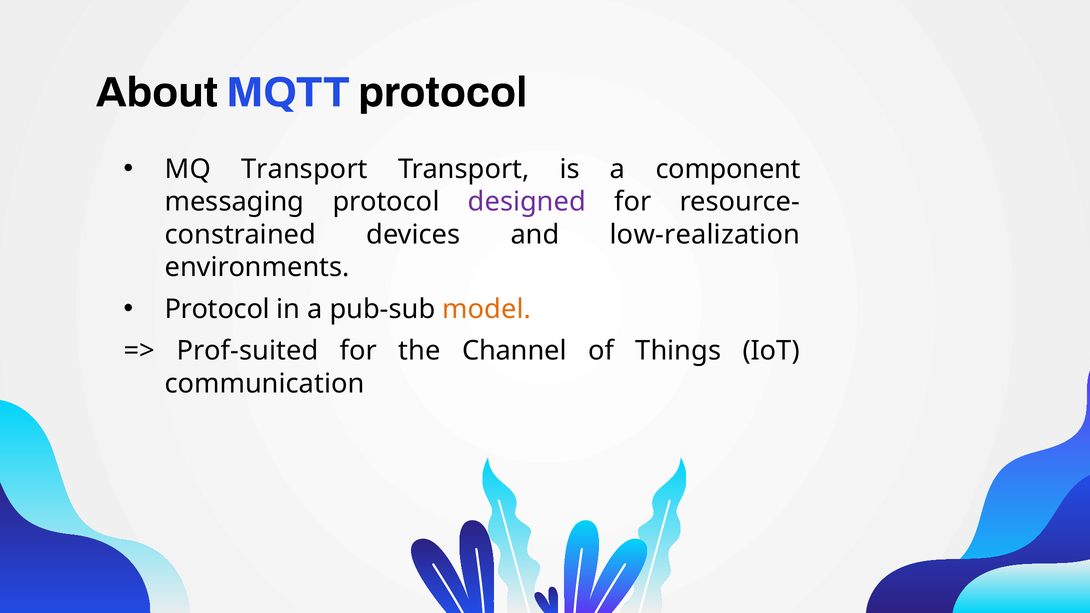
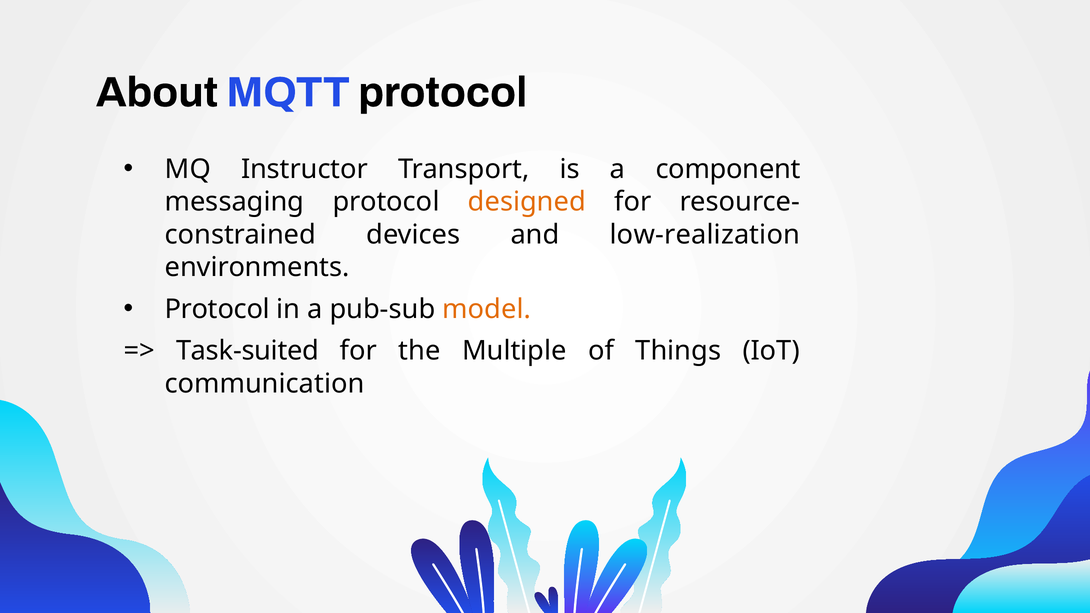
MQ Transport: Transport -> Instructor
designed colour: purple -> orange
Prof-suited: Prof-suited -> Task-suited
Channel: Channel -> Multiple
